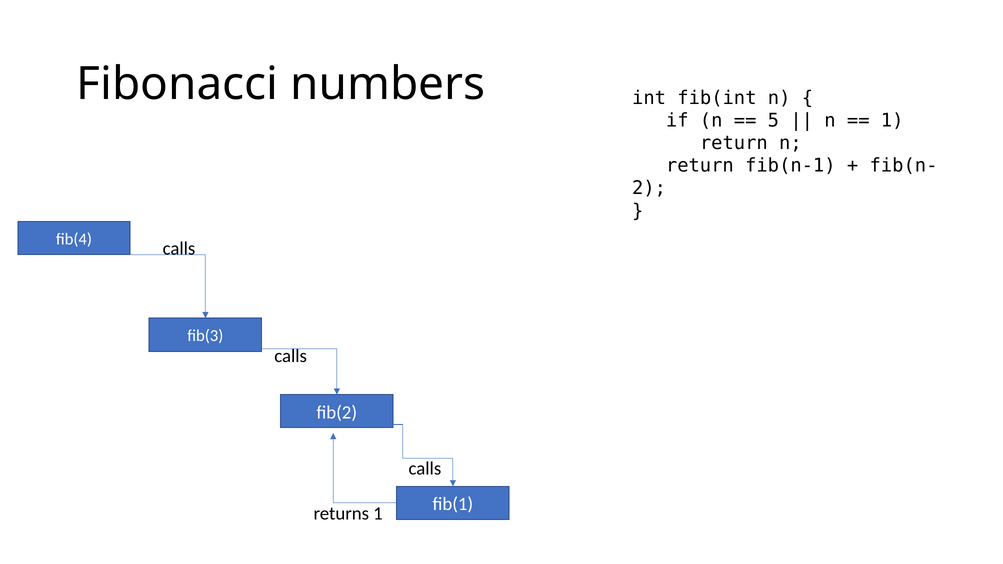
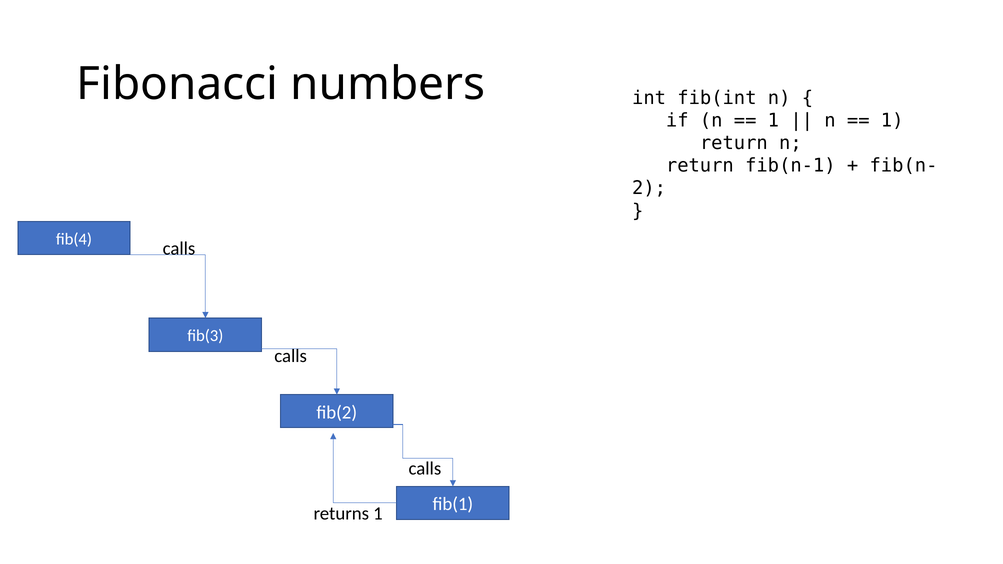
5 at (773, 121): 5 -> 1
